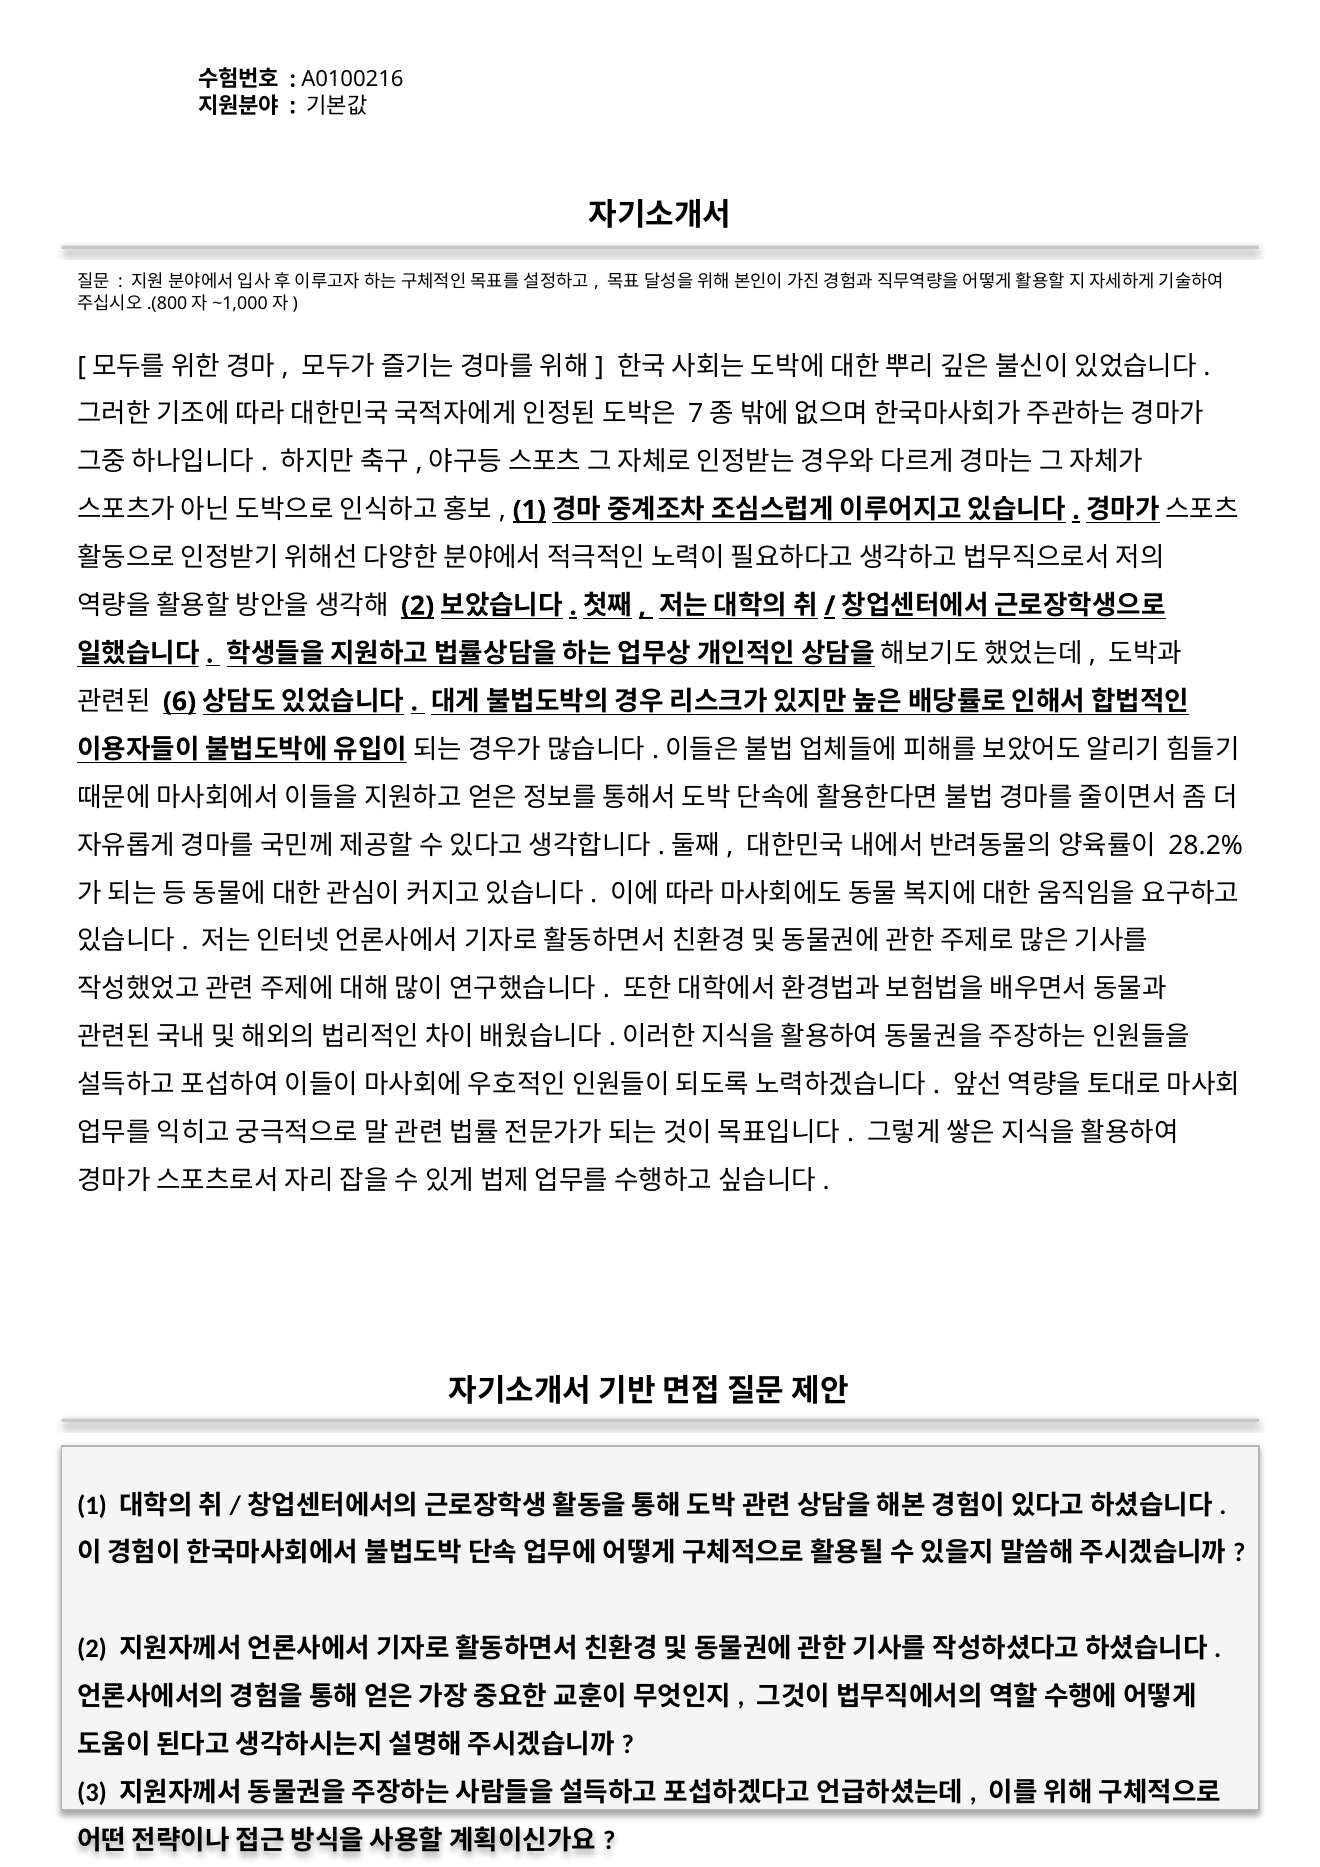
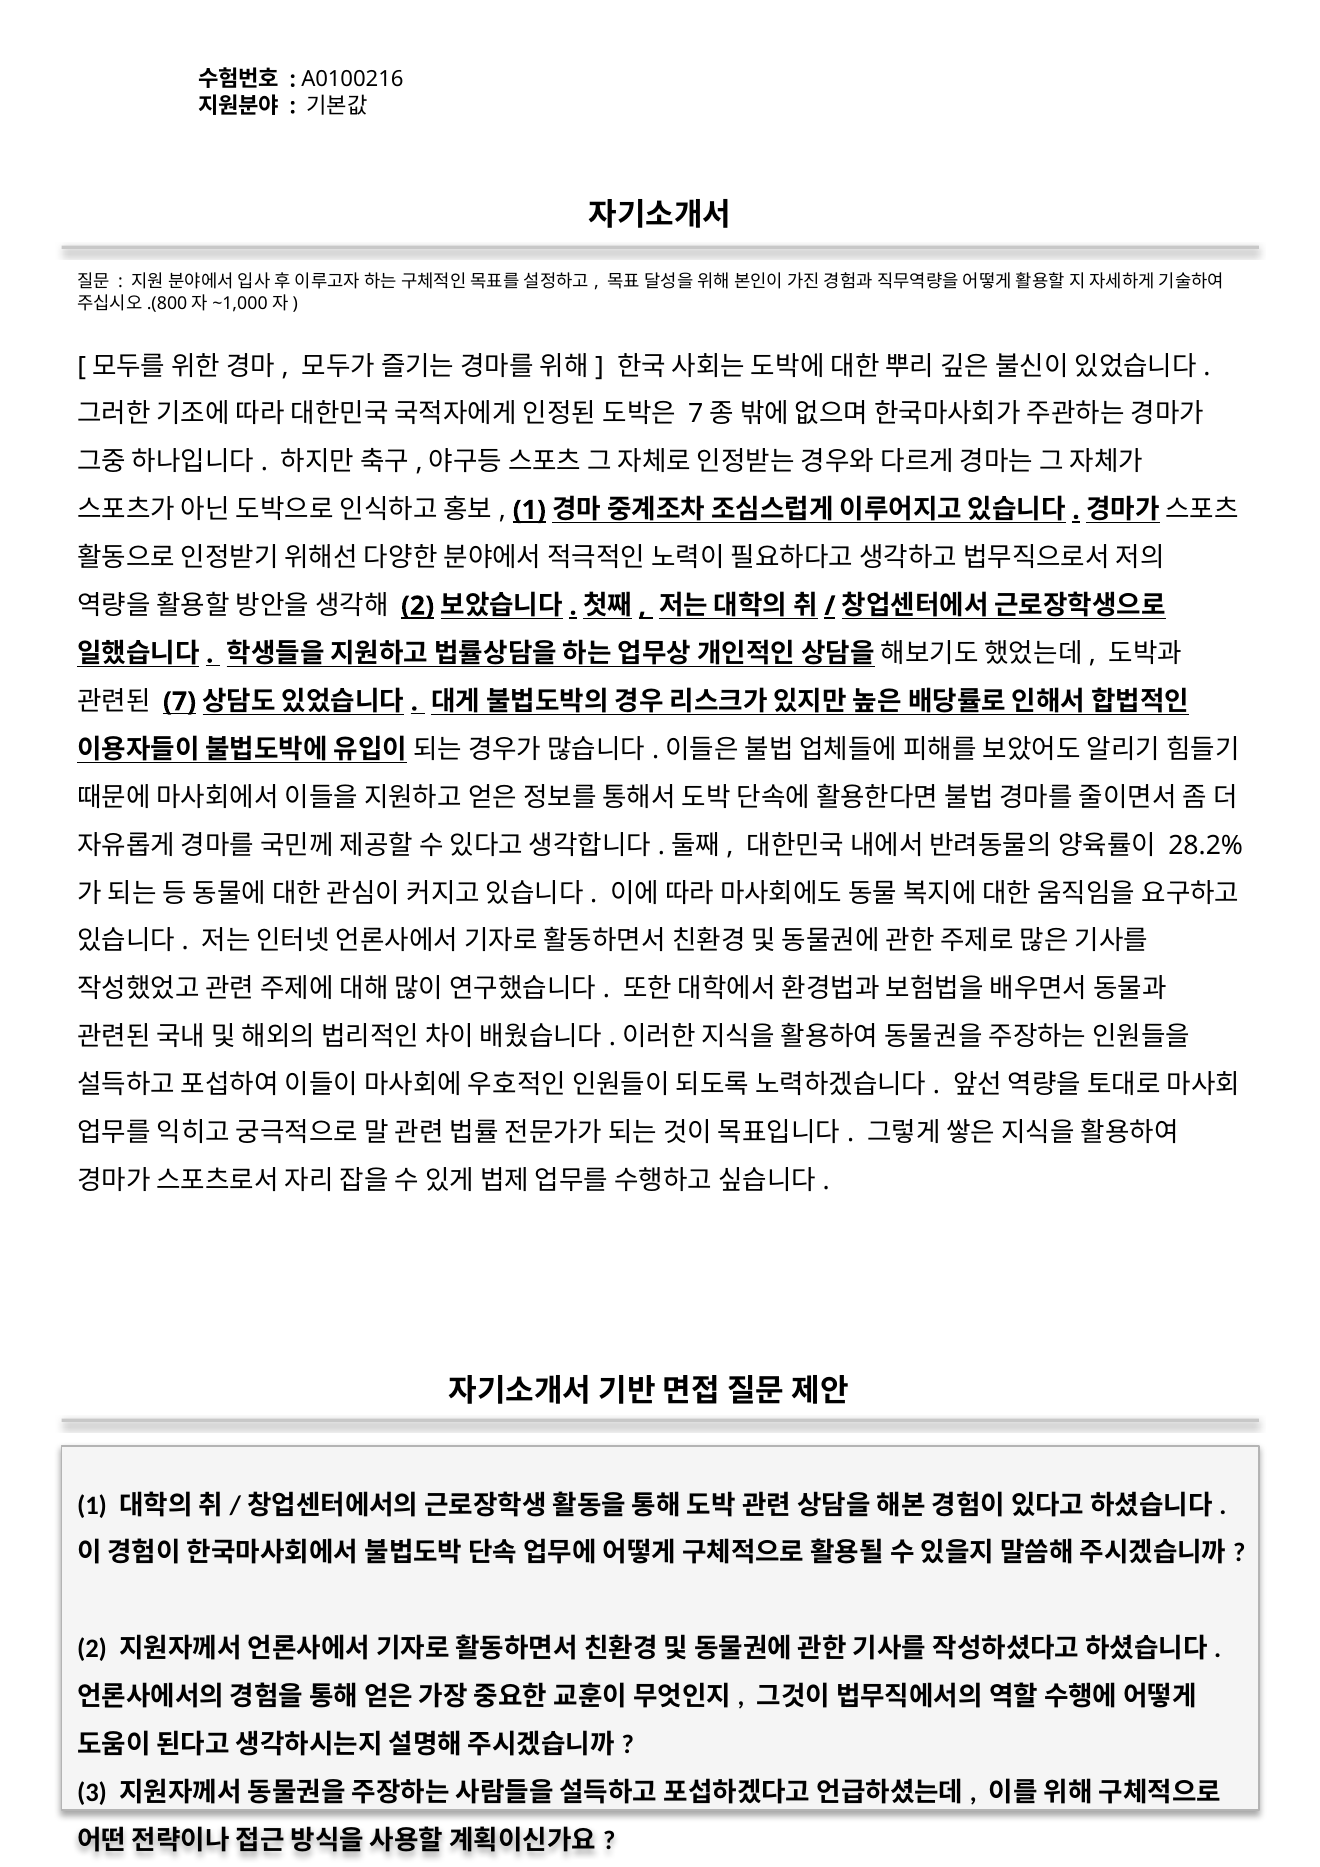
6: 6 -> 7
